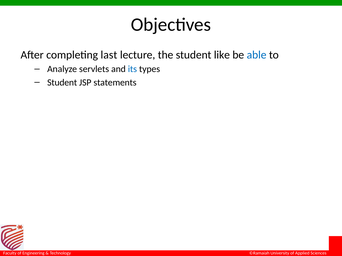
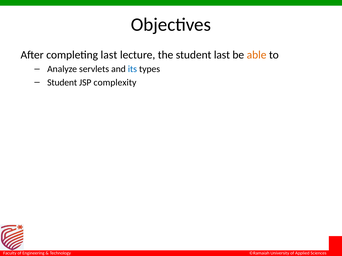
student like: like -> last
able colour: blue -> orange
statements: statements -> complexity
